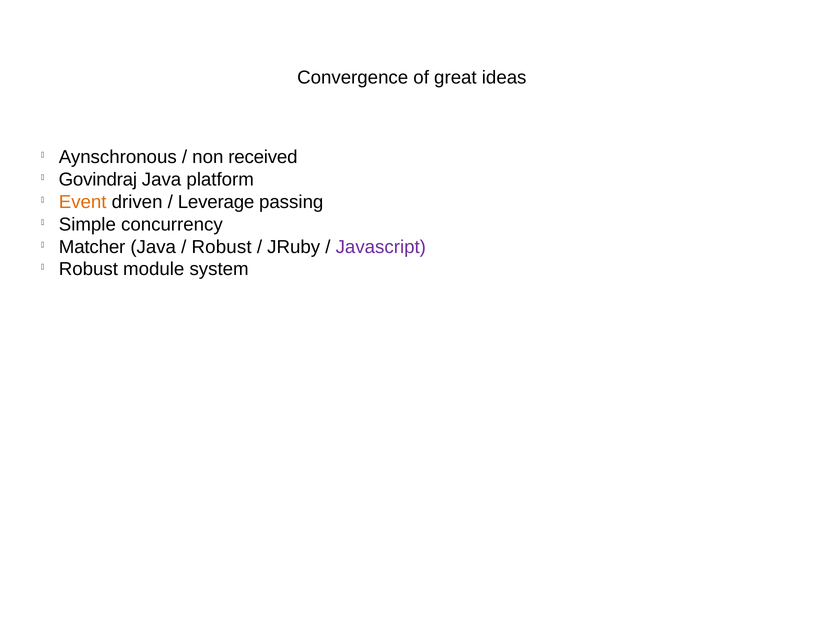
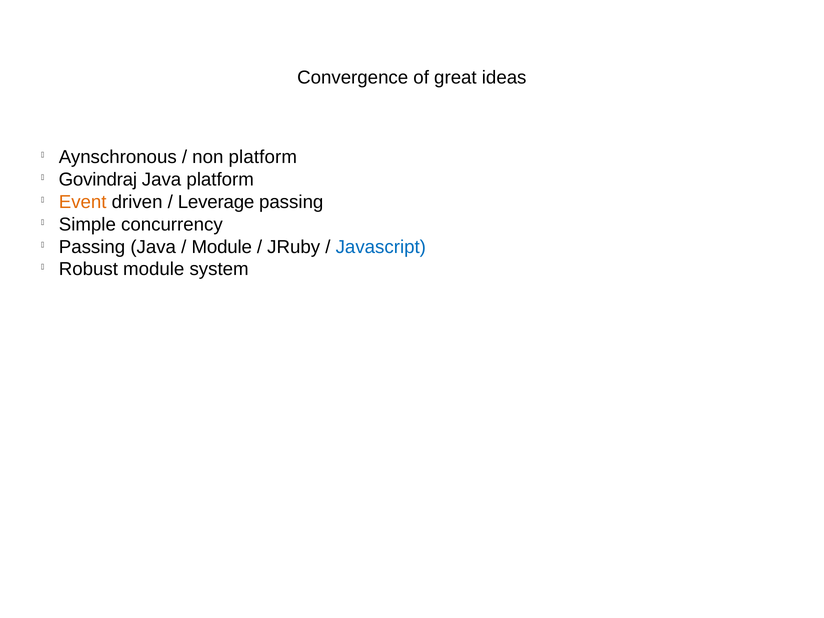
non received: received -> platform
Matcher at (92, 247): Matcher -> Passing
Robust at (222, 247): Robust -> Module
Javascript colour: purple -> blue
